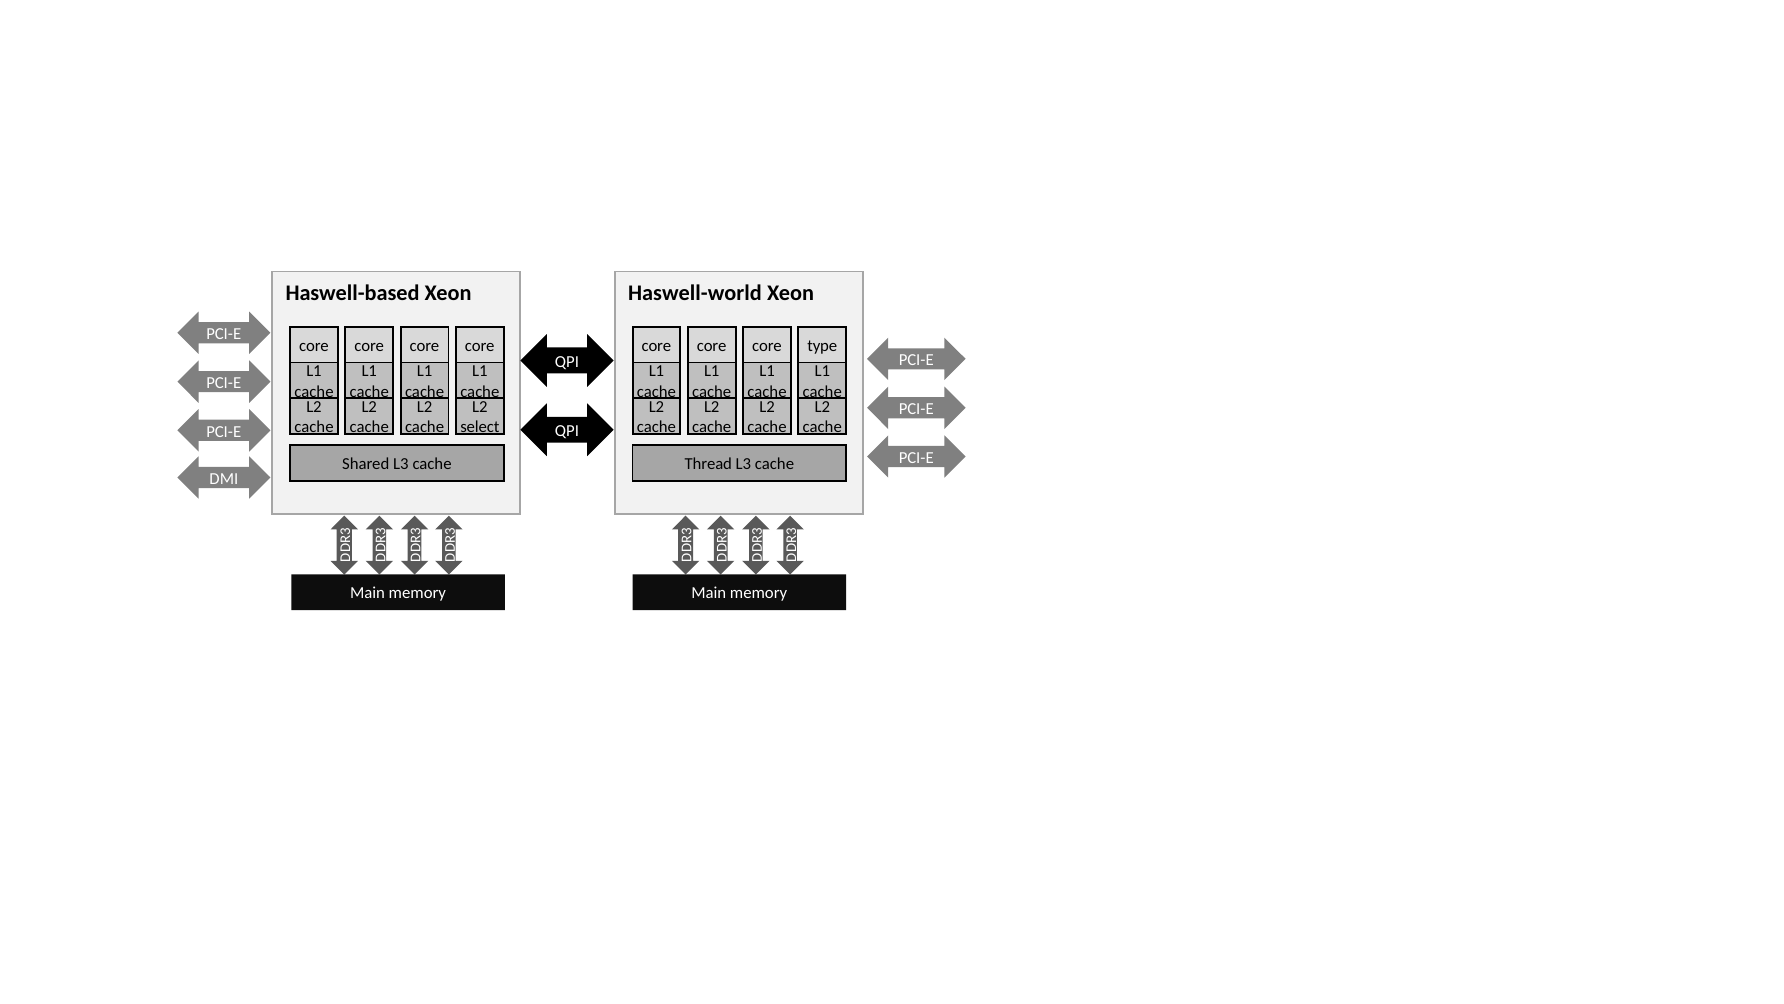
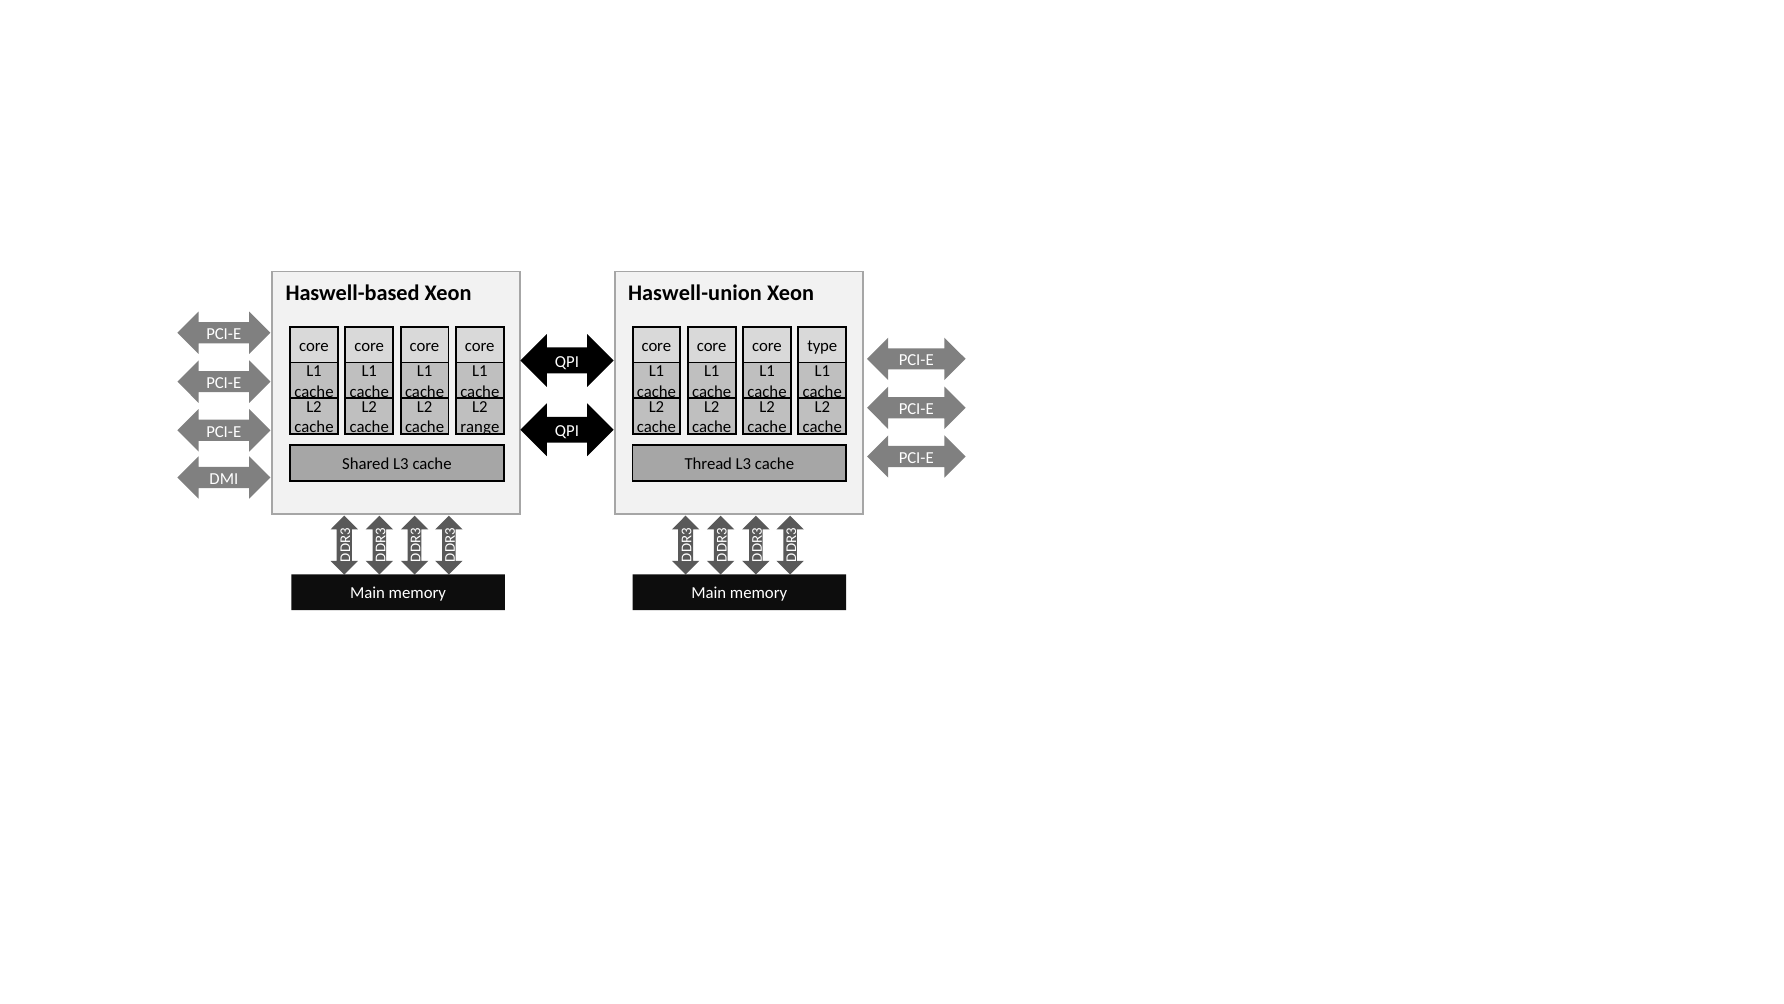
Haswell-world: Haswell-world -> Haswell-union
select: select -> range
